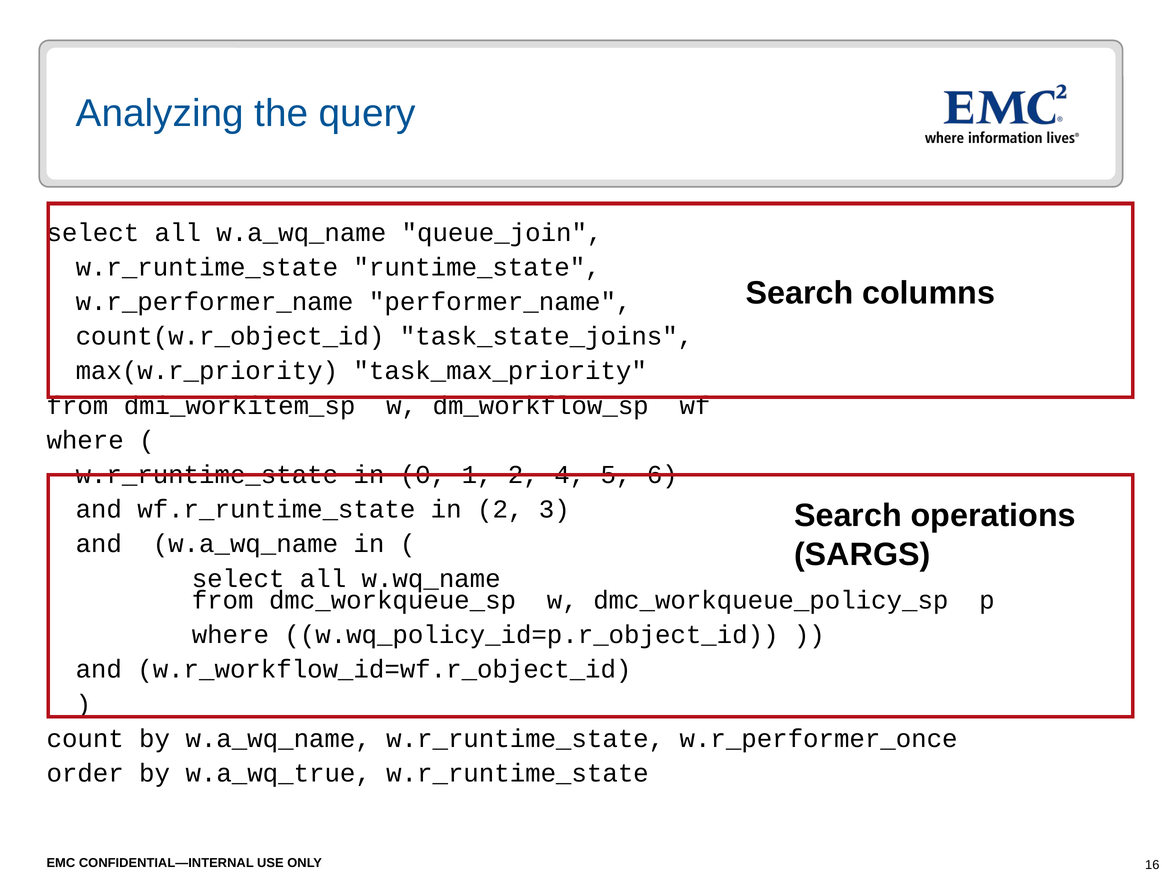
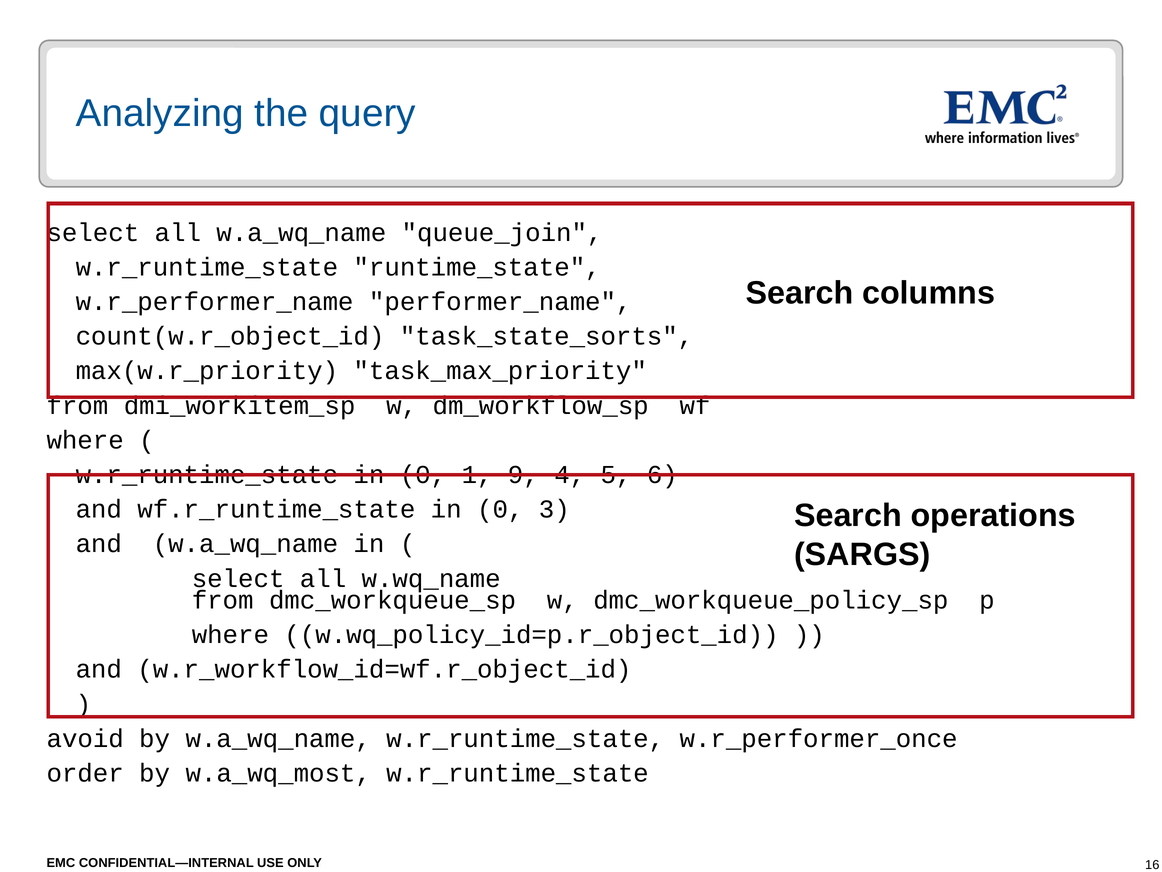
task_state_joins: task_state_joins -> task_state_sorts
1 2: 2 -> 9
wf.r_runtime_state in 2: 2 -> 0
count: count -> avoid
w.a_wq_true: w.a_wq_true -> w.a_wq_most
